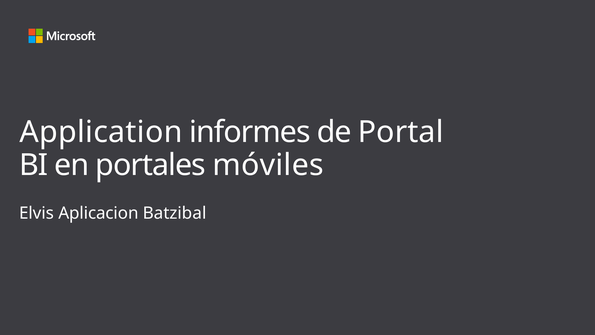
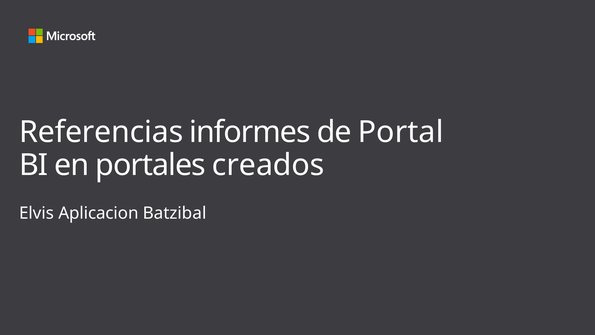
Application: Application -> Referencias
móviles: móviles -> creados
